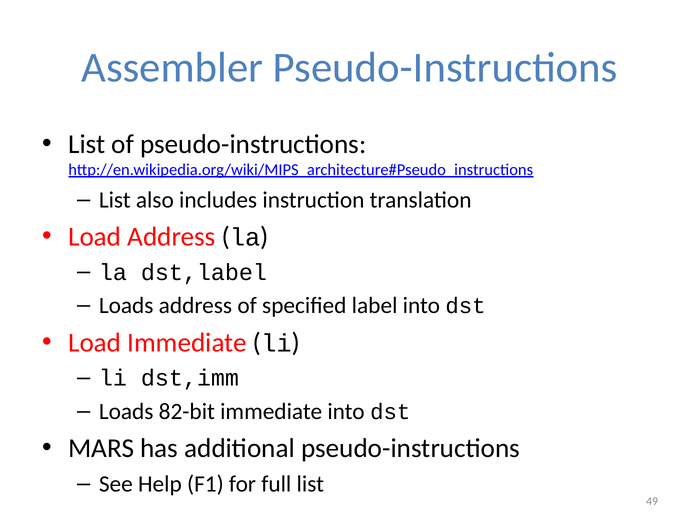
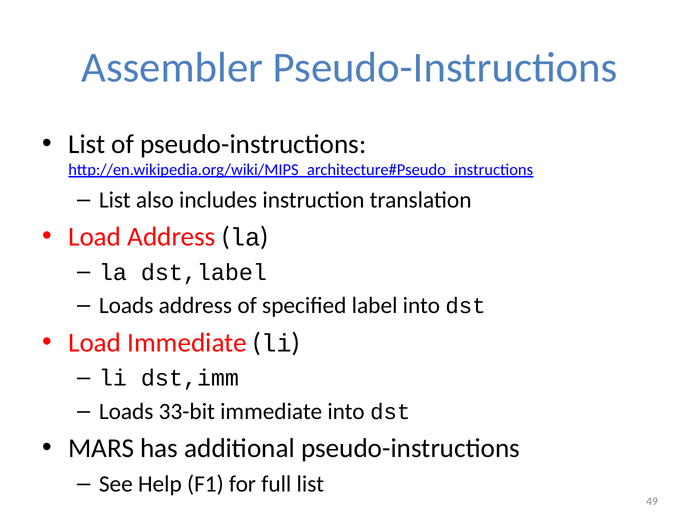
82-bit: 82-bit -> 33-bit
